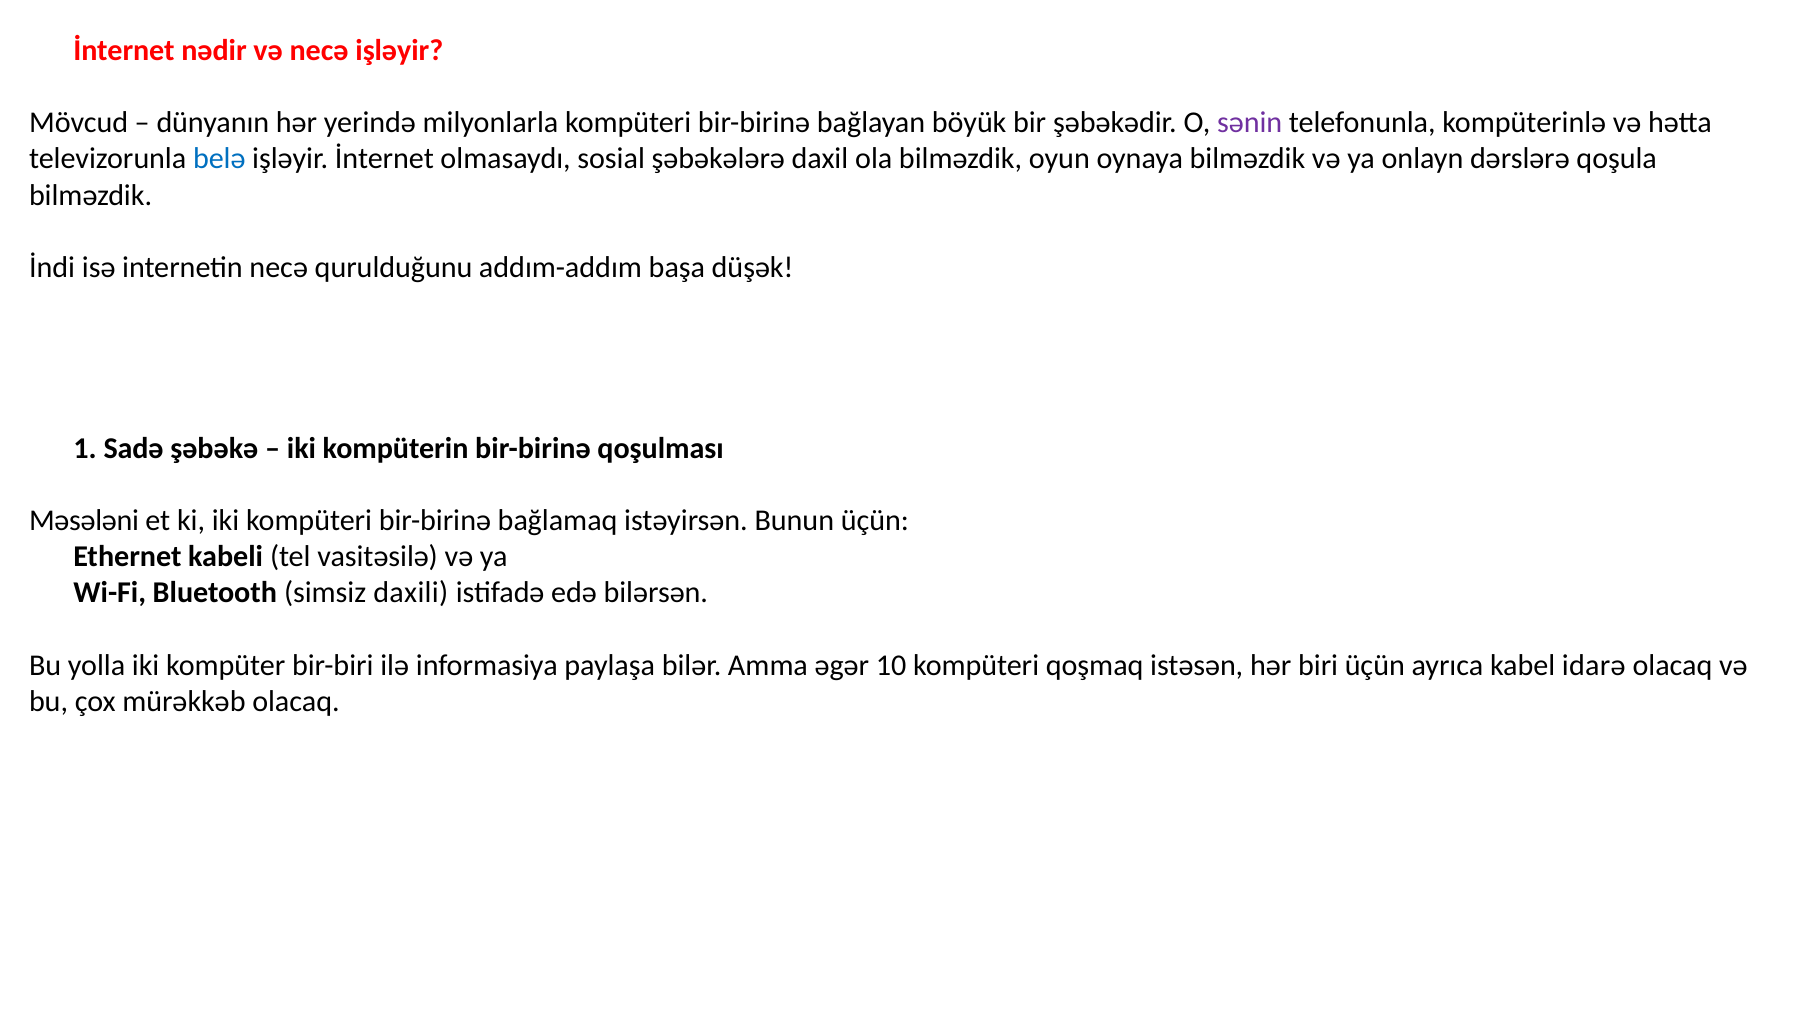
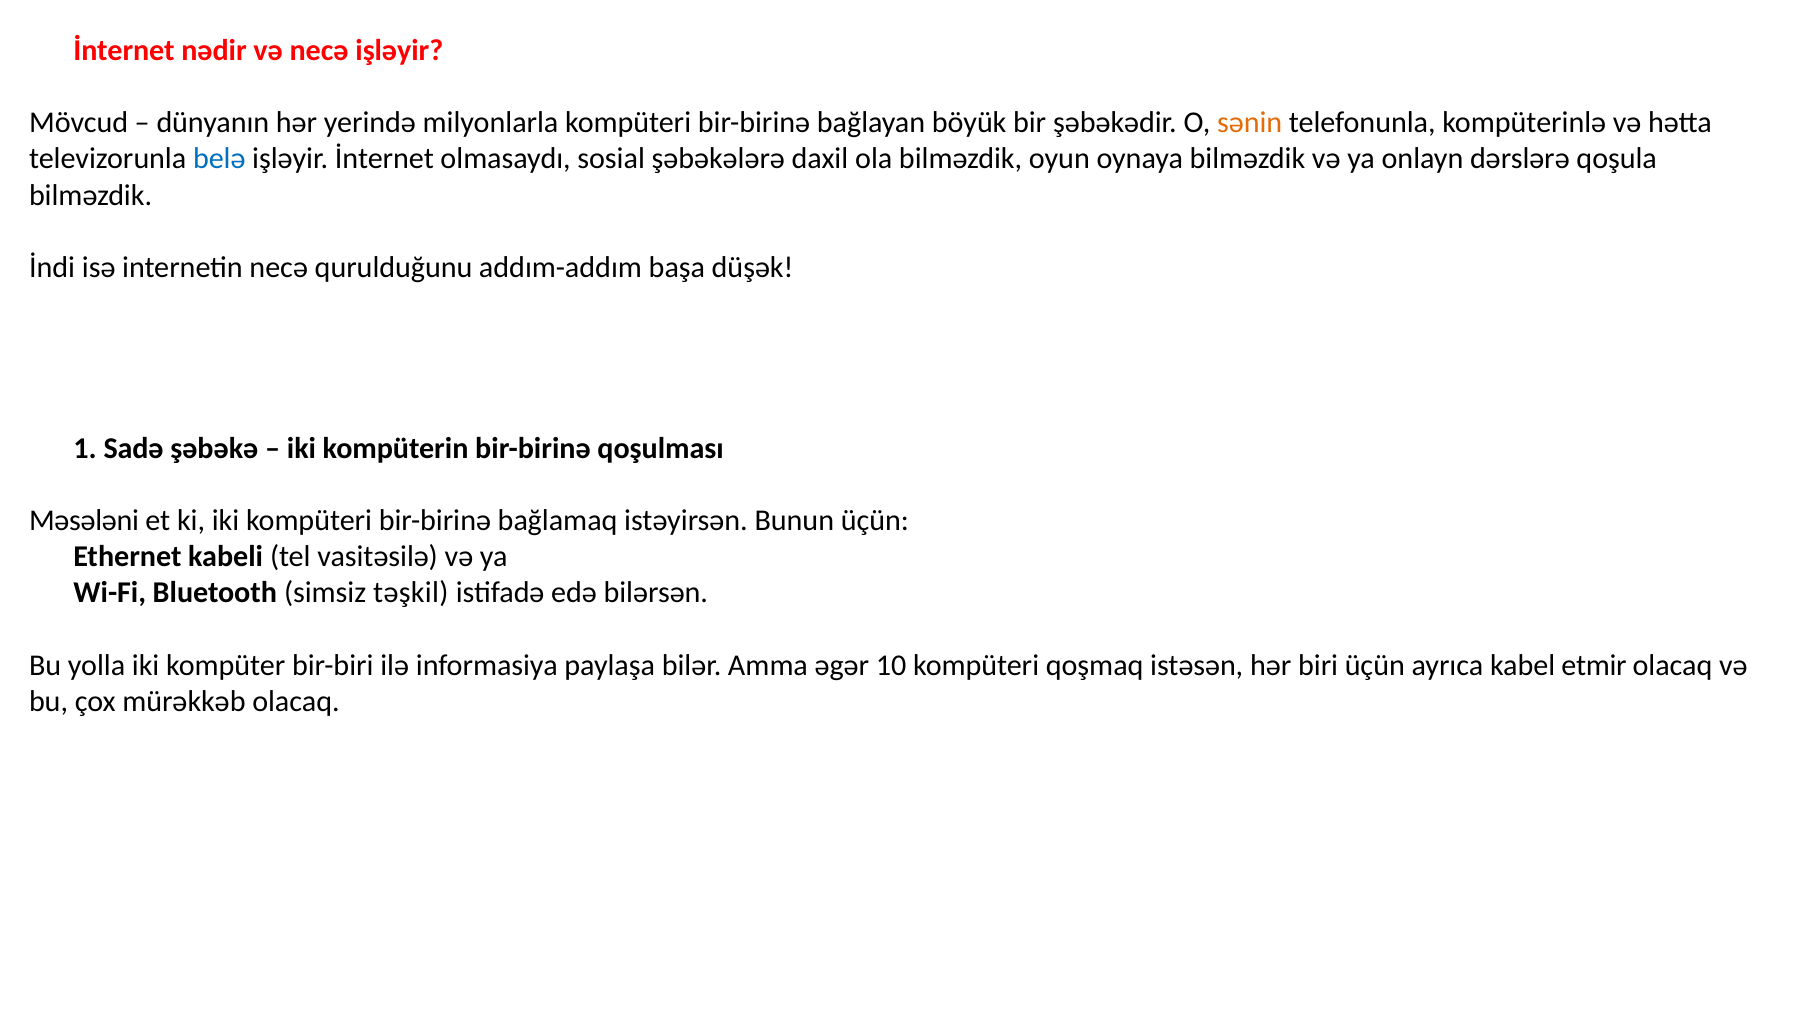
sənin colour: purple -> orange
daxili: daxili -> təşkil
idarə: idarə -> etmir
